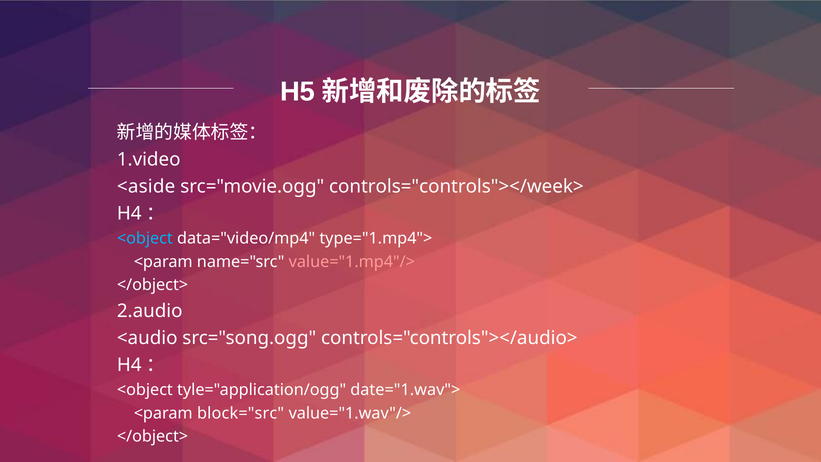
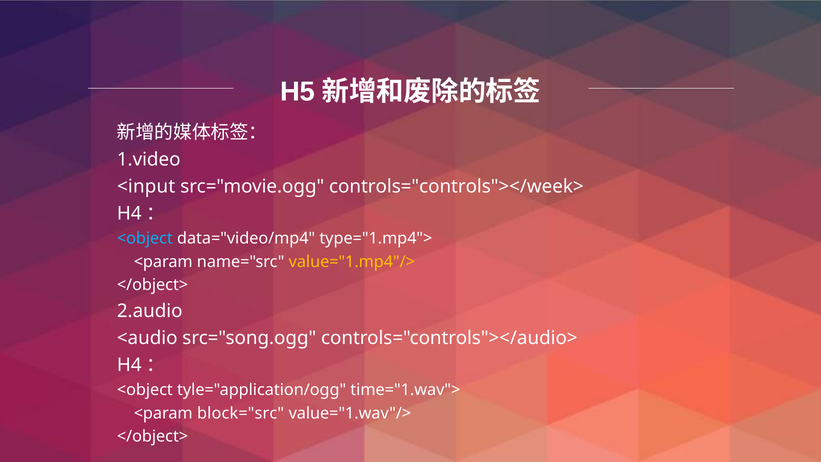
<aside: <aside -> <input
value="1.mp4"/> colour: pink -> yellow
date="1.wav">: date="1.wav"> -> time="1.wav">
